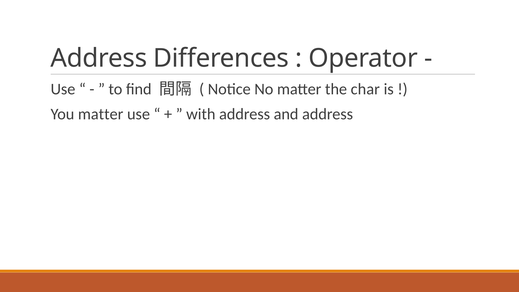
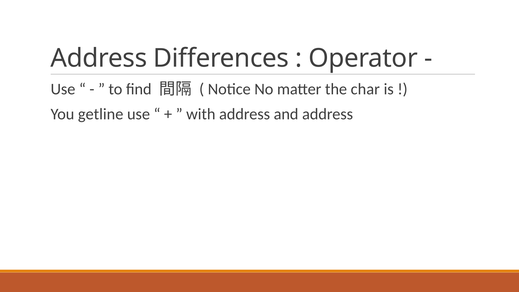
You matter: matter -> getline
